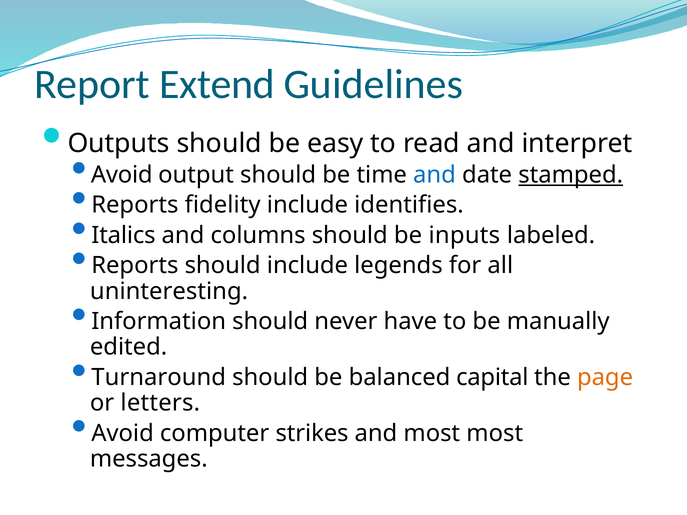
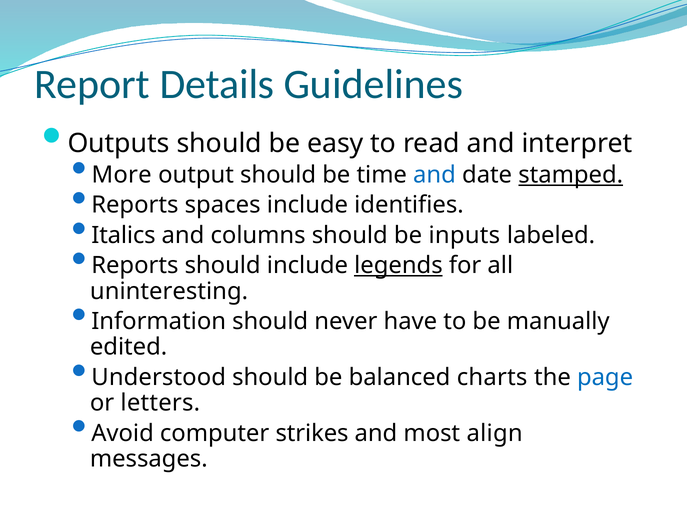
Extend: Extend -> Details
Avoid at (122, 175): Avoid -> More
fidelity: fidelity -> spaces
legends underline: none -> present
Turnaround: Turnaround -> Understood
capital: capital -> charts
page colour: orange -> blue
most most: most -> align
